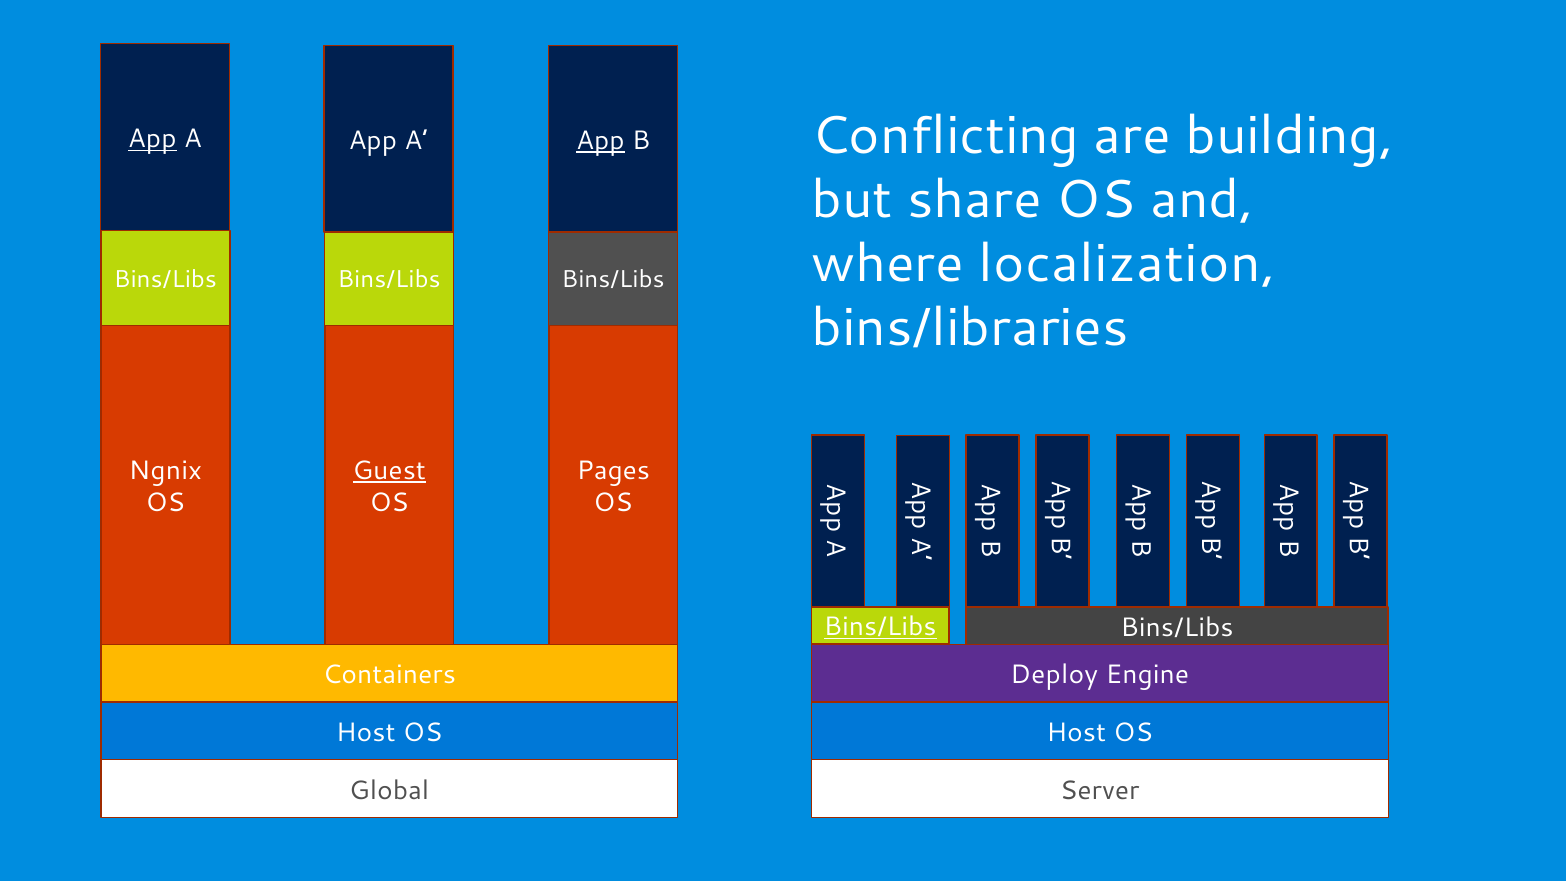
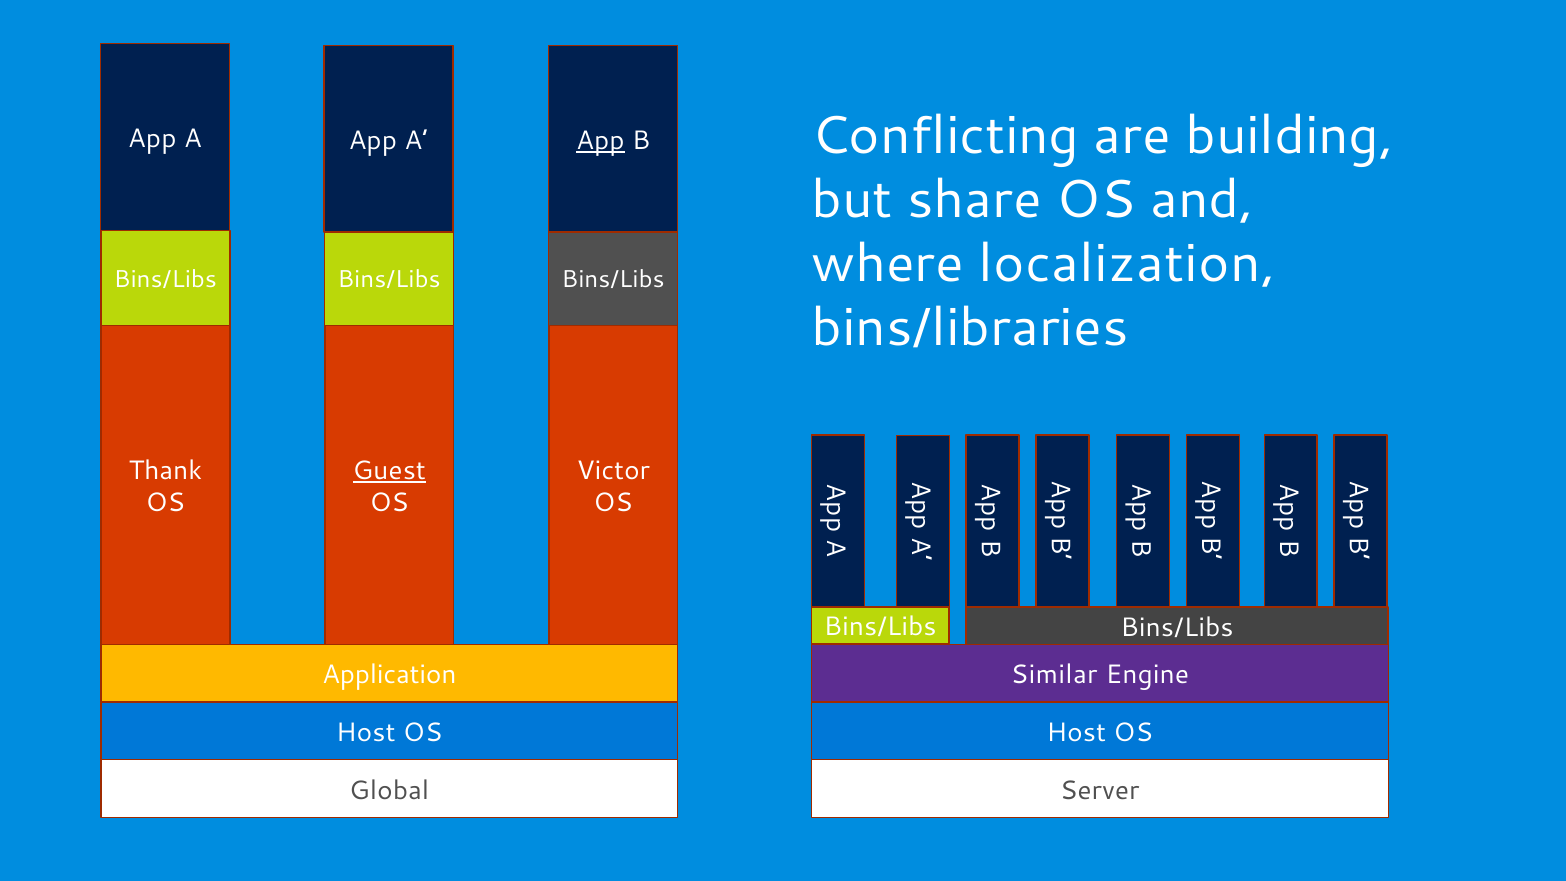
App at (152, 139) underline: present -> none
Ngnix: Ngnix -> Thank
Pages: Pages -> Victor
Bins/Libs at (880, 627) underline: present -> none
Containers: Containers -> Application
Deploy: Deploy -> Similar
